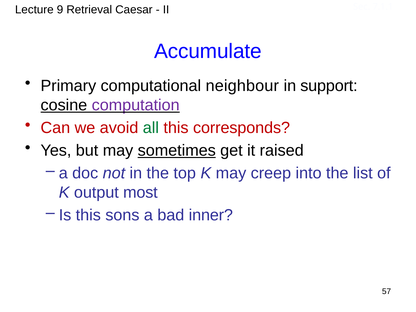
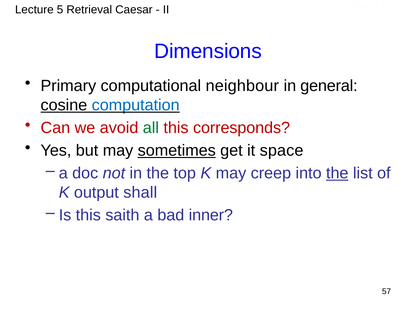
9: 9 -> 5
Accumulate: Accumulate -> Dimensions
support: support -> general
computation colour: purple -> blue
raised: raised -> space
the at (337, 173) underline: none -> present
most: most -> shall
sons: sons -> saith
